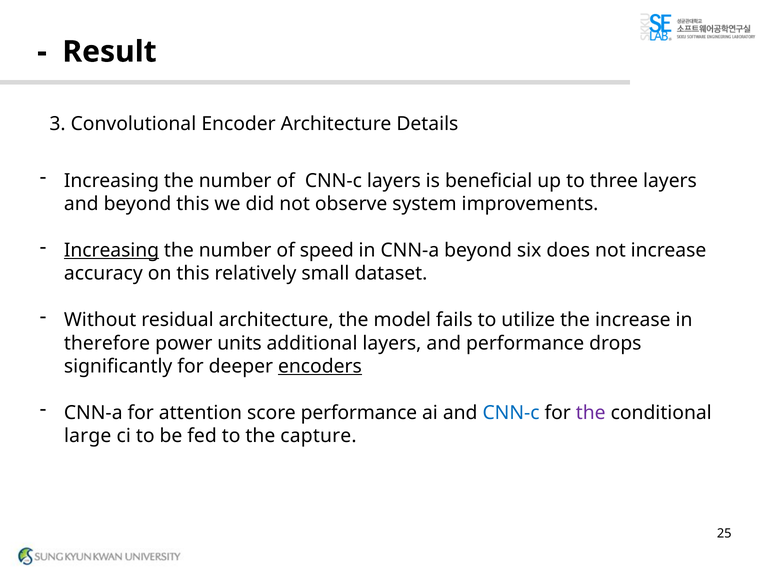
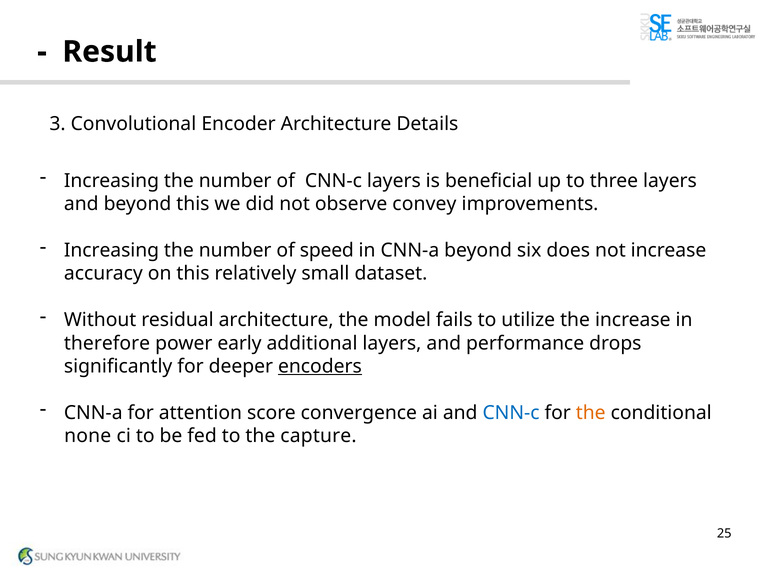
system: system -> convey
Increasing at (112, 250) underline: present -> none
units: units -> early
score performance: performance -> convergence
the at (591, 413) colour: purple -> orange
large: large -> none
